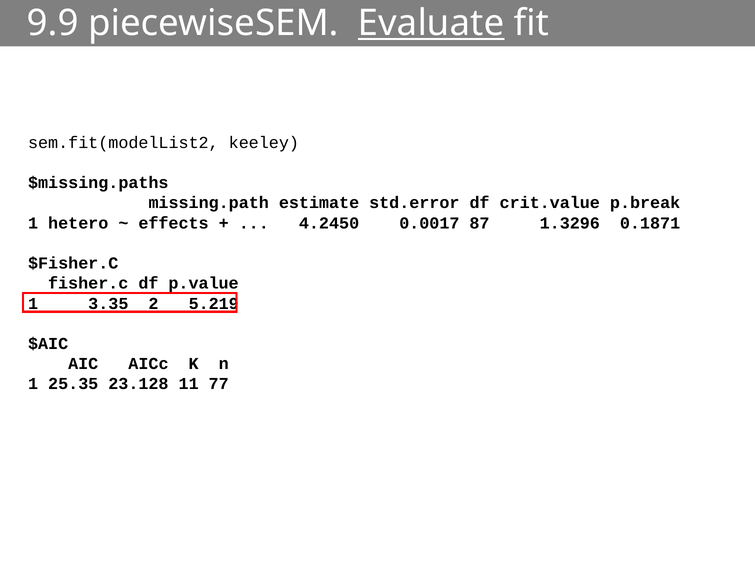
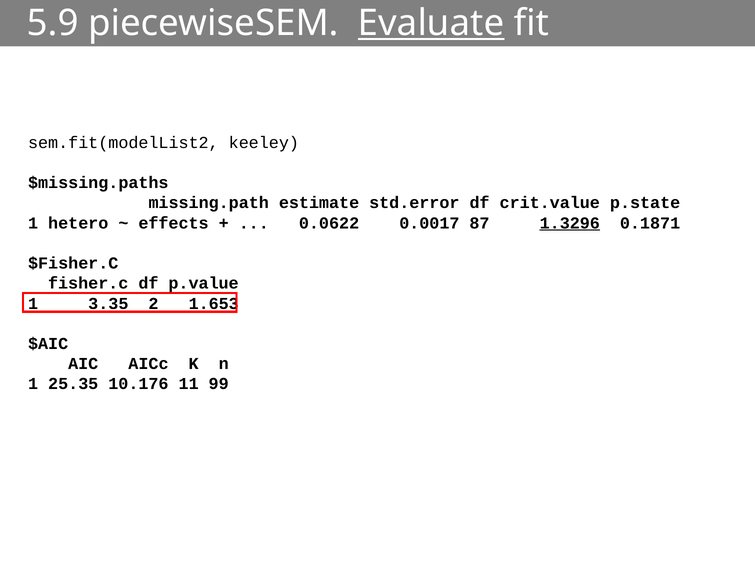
9.9: 9.9 -> 5.9
p.break: p.break -> p.state
4.2450: 4.2450 -> 0.0622
1.3296 underline: none -> present
5.219: 5.219 -> 1.653
23.128: 23.128 -> 10.176
77: 77 -> 99
